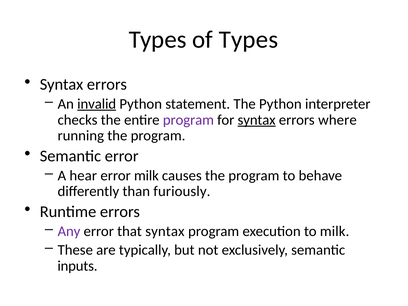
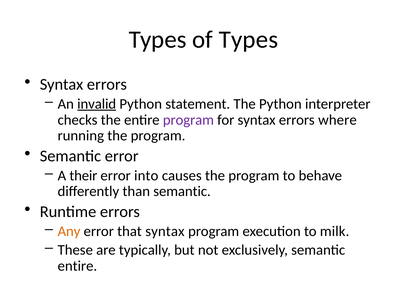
syntax at (257, 120) underline: present -> none
hear: hear -> their
error milk: milk -> into
than furiously: furiously -> semantic
Any colour: purple -> orange
inputs at (77, 266): inputs -> entire
